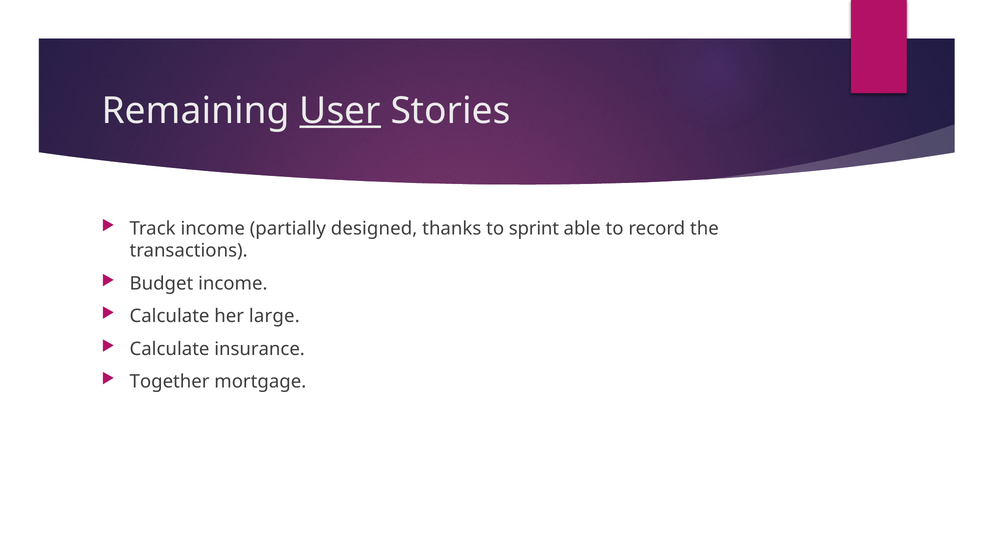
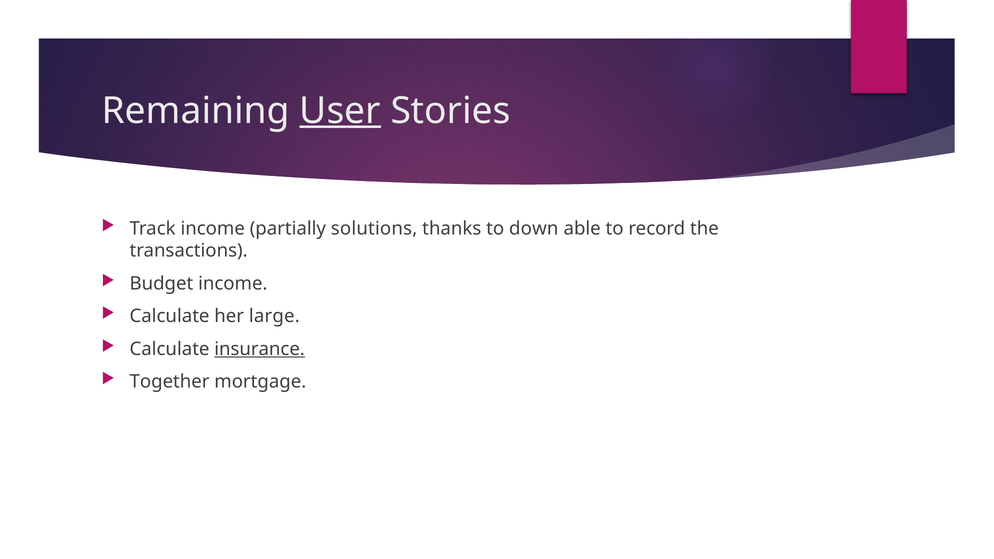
designed: designed -> solutions
sprint: sprint -> down
insurance underline: none -> present
